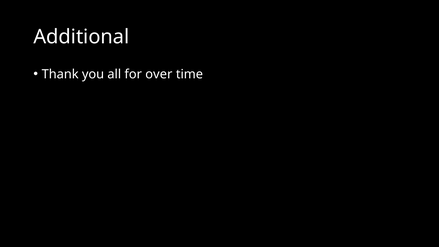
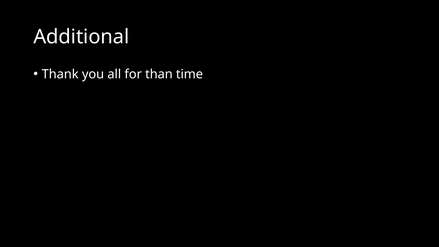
over: over -> than
